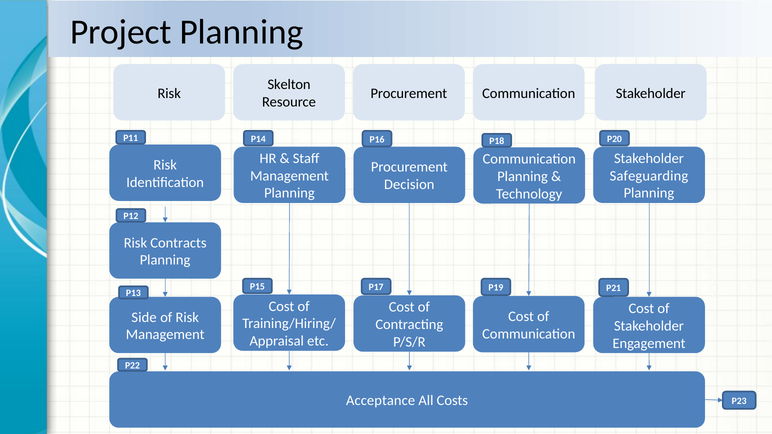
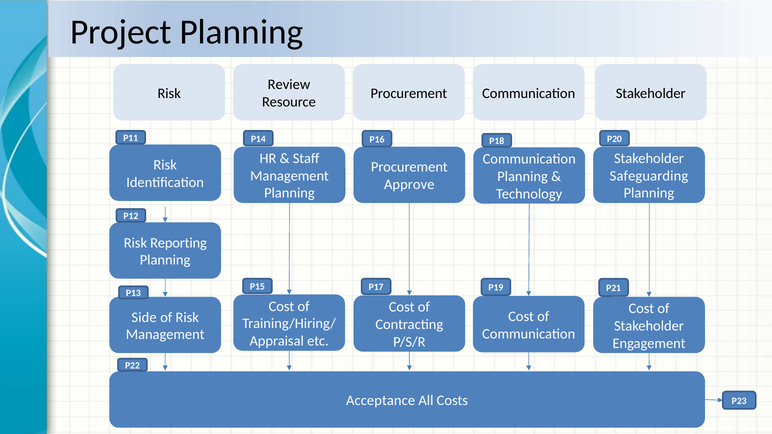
Skelton: Skelton -> Review
Decision: Decision -> Approve
Contracts: Contracts -> Reporting
